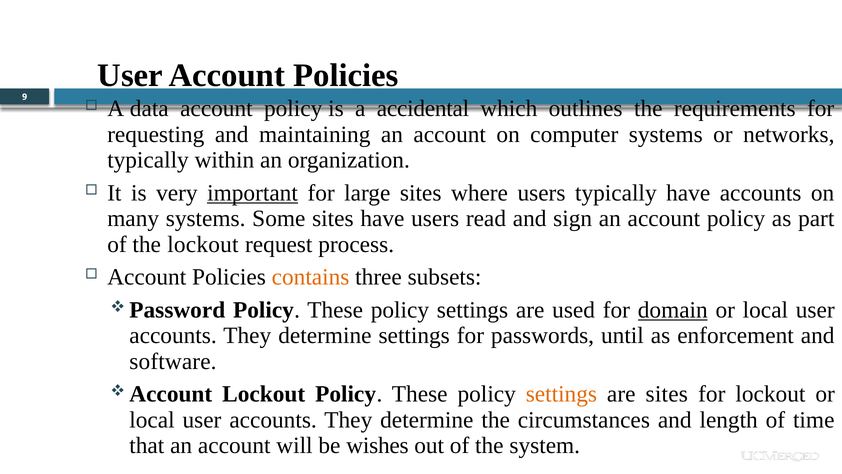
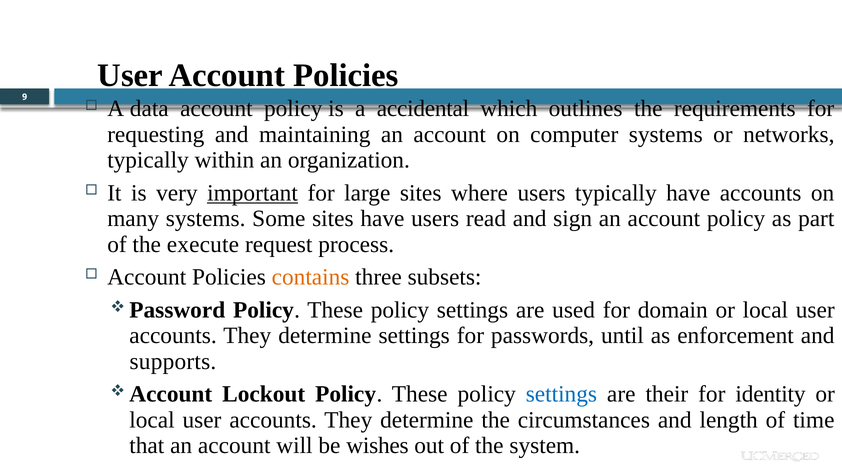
the lockout: lockout -> execute
domain underline: present -> none
software: software -> supports
settings at (561, 394) colour: orange -> blue
are sites: sites -> their
for lockout: lockout -> identity
